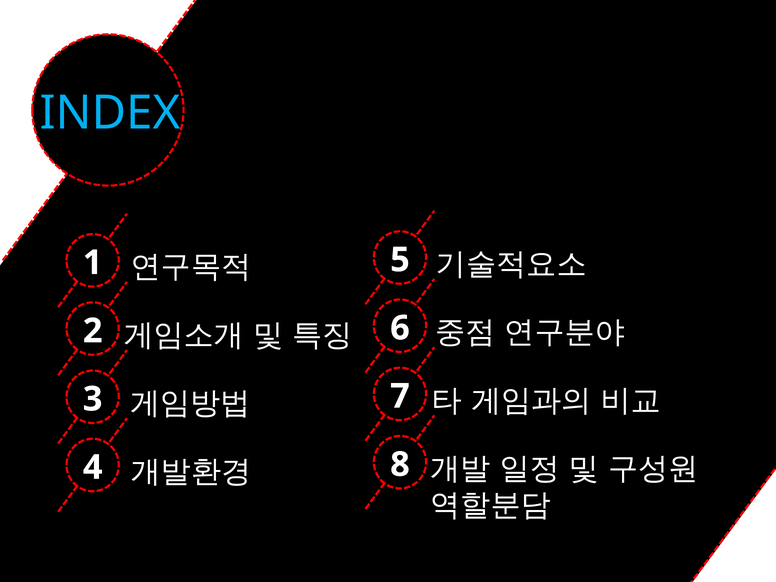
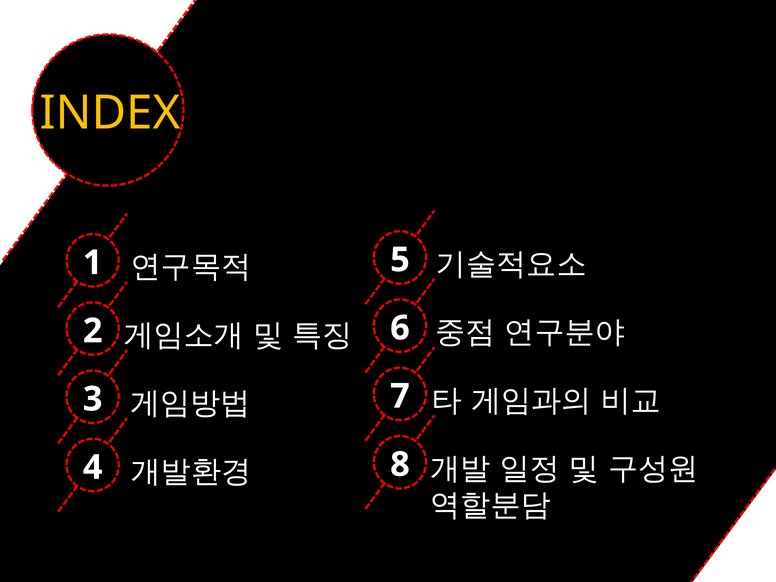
INDEX colour: light blue -> yellow
